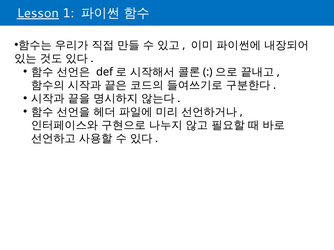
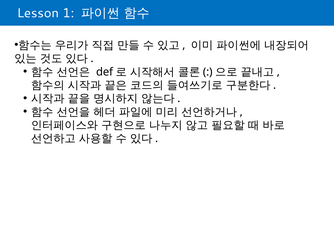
Lesson underline: present -> none
